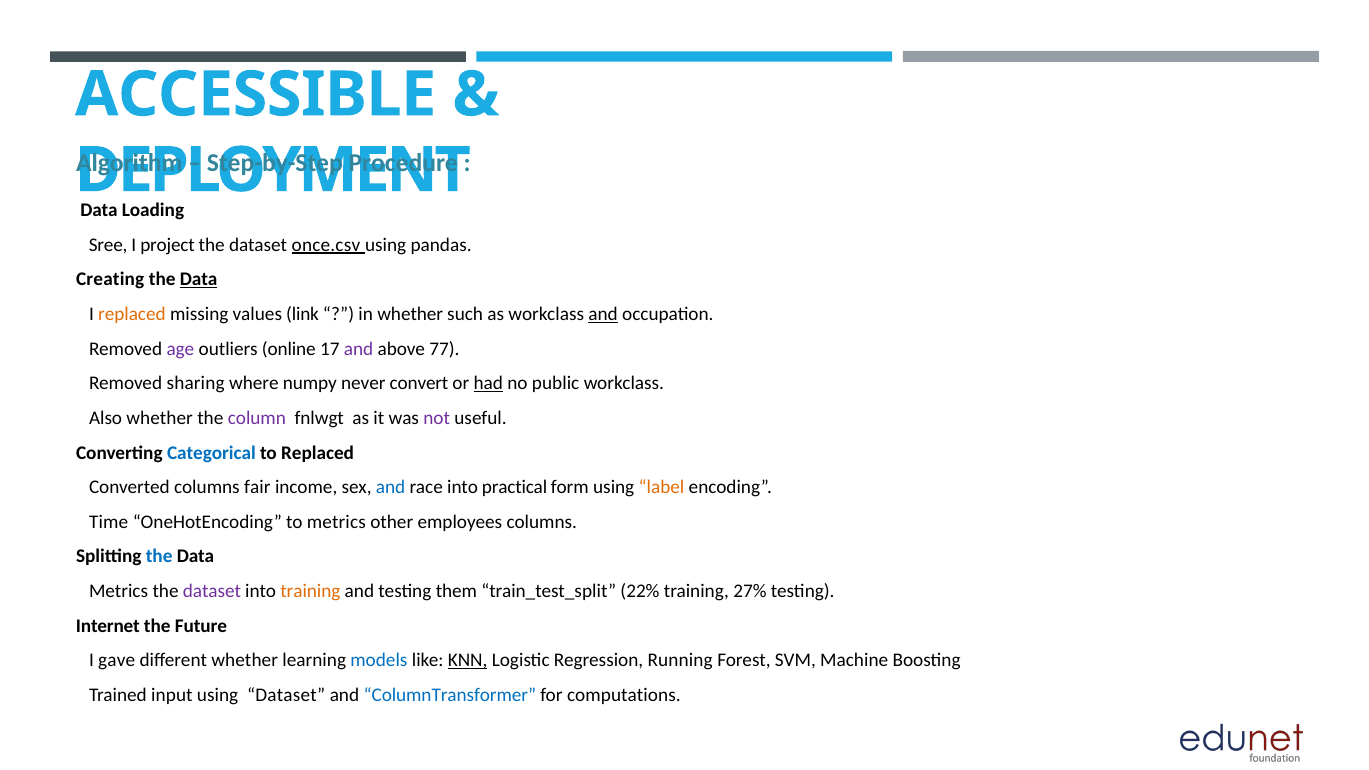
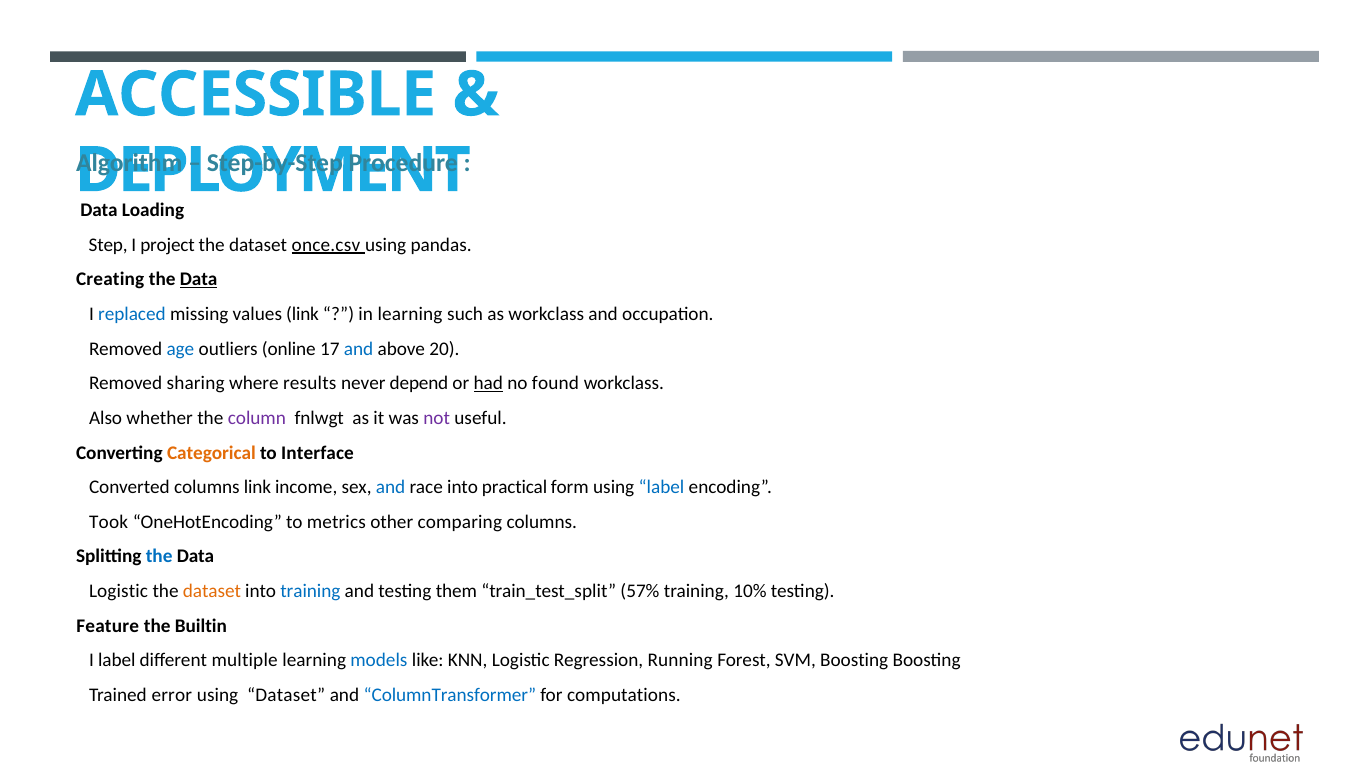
Sree: Sree -> Step
replaced at (132, 314) colour: orange -> blue
in whether: whether -> learning
and at (603, 314) underline: present -> none
age colour: purple -> blue
and at (359, 349) colour: purple -> blue
77: 77 -> 20
numpy: numpy -> results
convert: convert -> depend
public: public -> found
Categorical colour: blue -> orange
to Replaced: Replaced -> Interface
columns fair: fair -> link
label at (661, 487) colour: orange -> blue
Time: Time -> Took
employees: employees -> comparing
Metrics at (119, 591): Metrics -> Logistic
dataset at (212, 591) colour: purple -> orange
training at (310, 591) colour: orange -> blue
22%: 22% -> 57%
27%: 27% -> 10%
Internet: Internet -> Feature
Future: Future -> Builtin
I gave: gave -> label
different whether: whether -> multiple
KNN underline: present -> none
SVM Machine: Machine -> Boosting
input: input -> error
